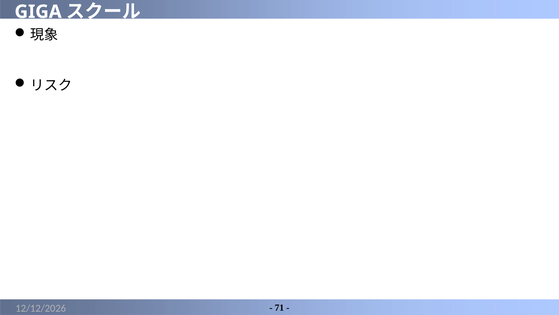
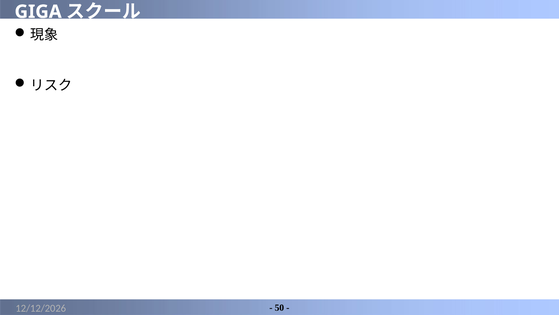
71: 71 -> 50
